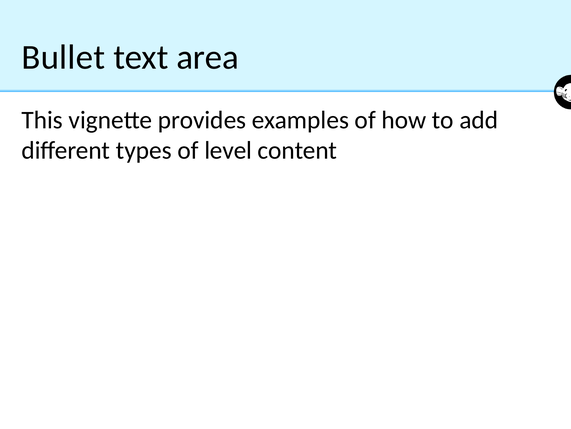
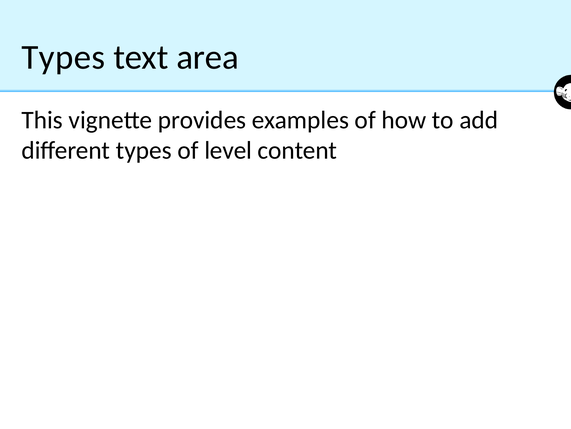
Bullet at (63, 57): Bullet -> Types
